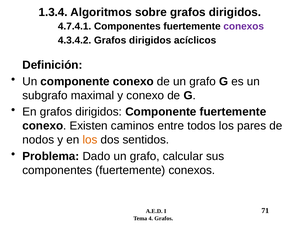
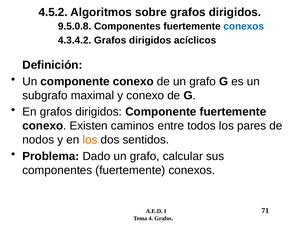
1.3.4: 1.3.4 -> 4.5.2
4.7.4.1: 4.7.4.1 -> 9.5.0.8
conexos at (244, 26) colour: purple -> blue
